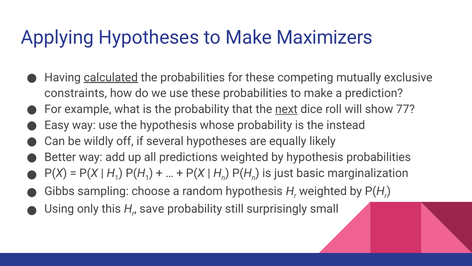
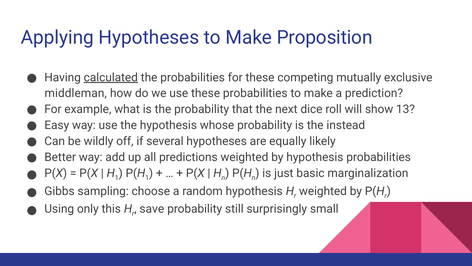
Maximizers: Maximizers -> Proposition
constraints: constraints -> middleman
next underline: present -> none
77: 77 -> 13
